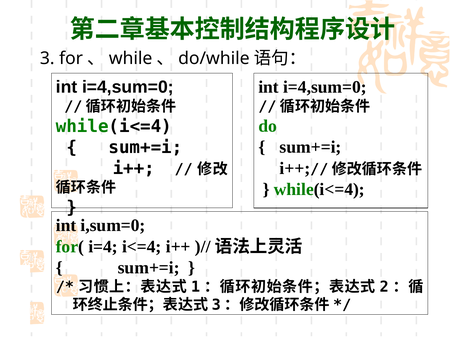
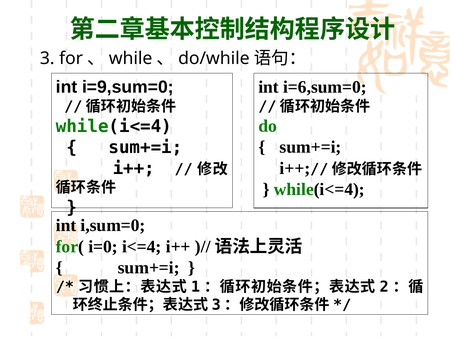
i=4,sum=0 at (128, 87): i=4,sum=0 -> i=9,sum=0
i=4,sum=0 at (325, 87): i=4,sum=0 -> i=6,sum=0
i=4: i=4 -> i=0
